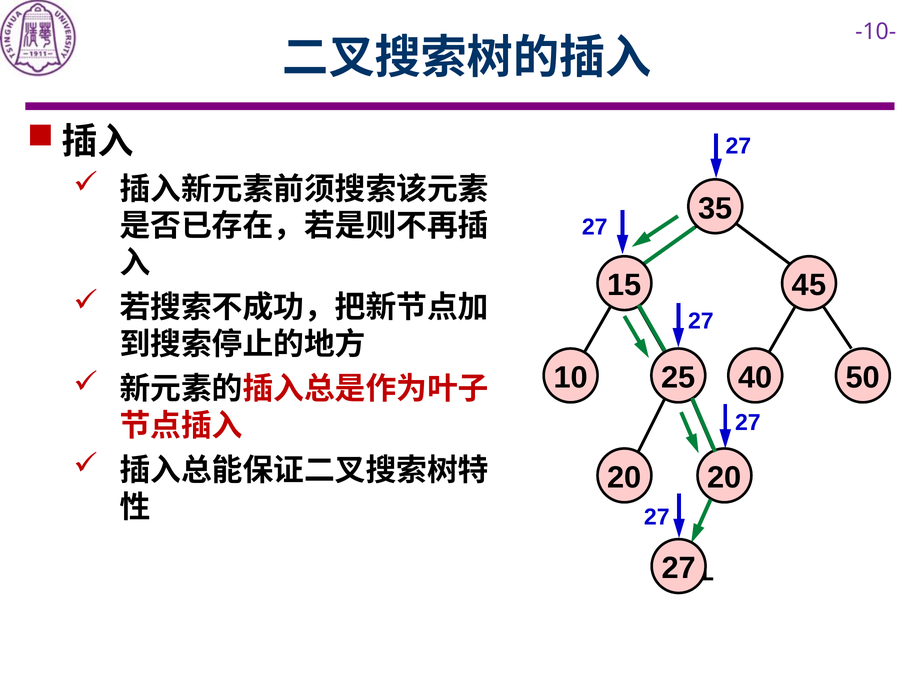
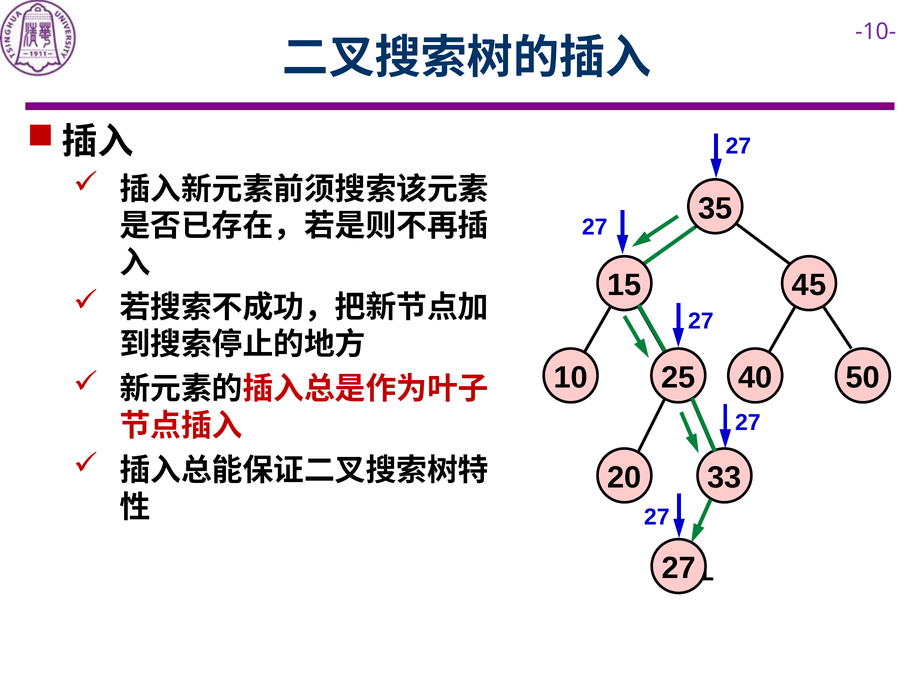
20 20: 20 -> 33
